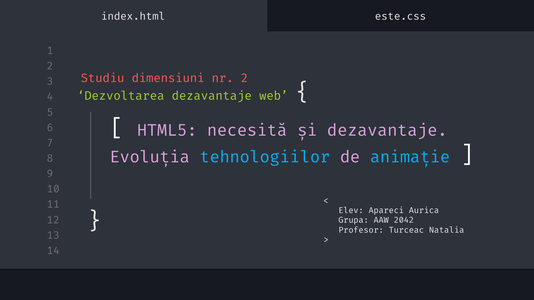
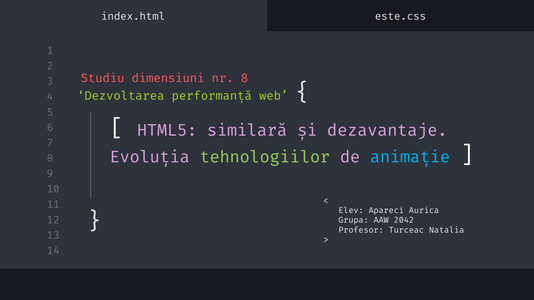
nr 2: 2 -> 8
Dezvoltarea dezavantaje: dezavantaje -> performanță
necesită: necesită -> similară
tehnologiilor colour: light blue -> light green
